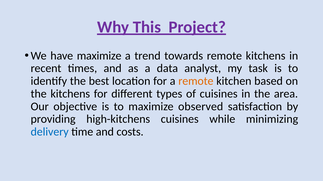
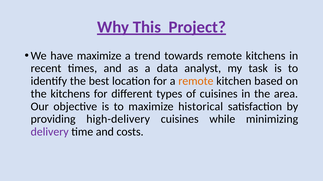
observed: observed -> historical
high-kitchens: high-kitchens -> high-delivery
delivery colour: blue -> purple
